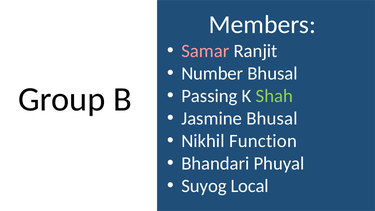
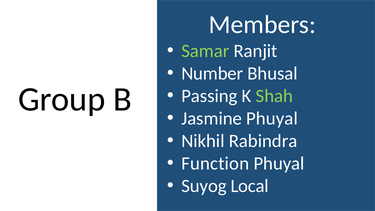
Samar colour: pink -> light green
Jasmine Bhusal: Bhusal -> Phuyal
Function: Function -> Rabindra
Bhandari: Bhandari -> Function
